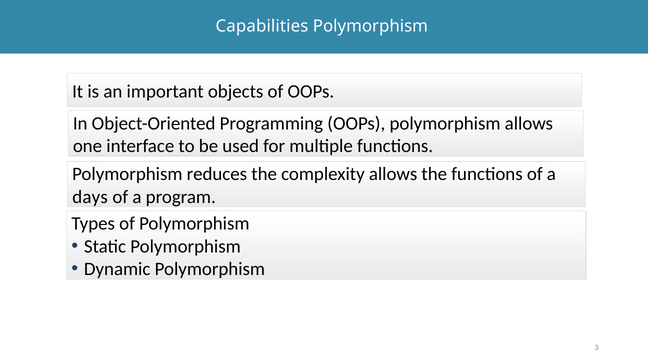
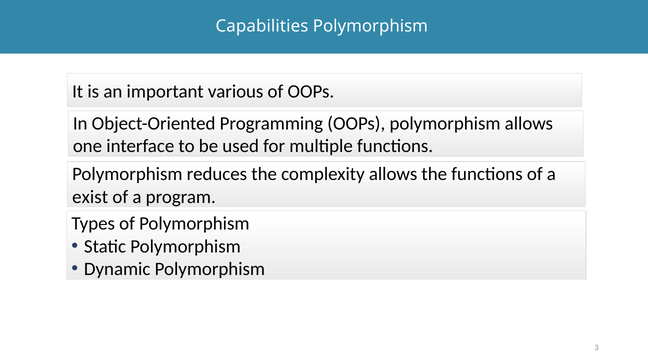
objects: objects -> various
days: days -> exist
